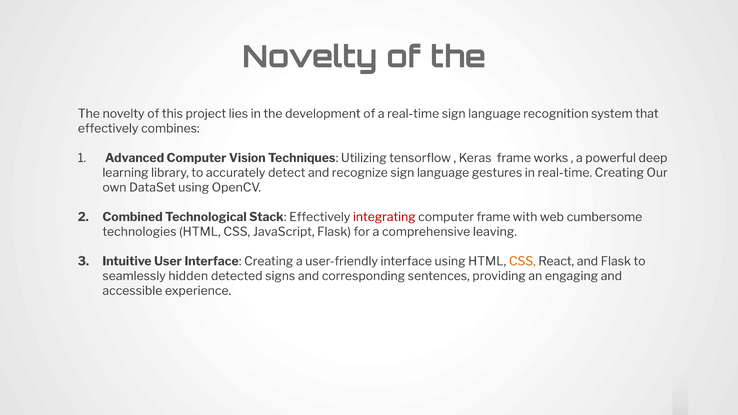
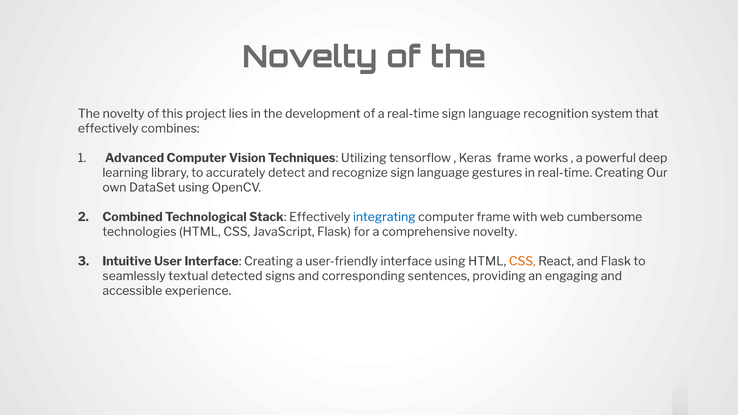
integrating colour: red -> blue
comprehensive leaving: leaving -> novelty
hidden: hidden -> textual
